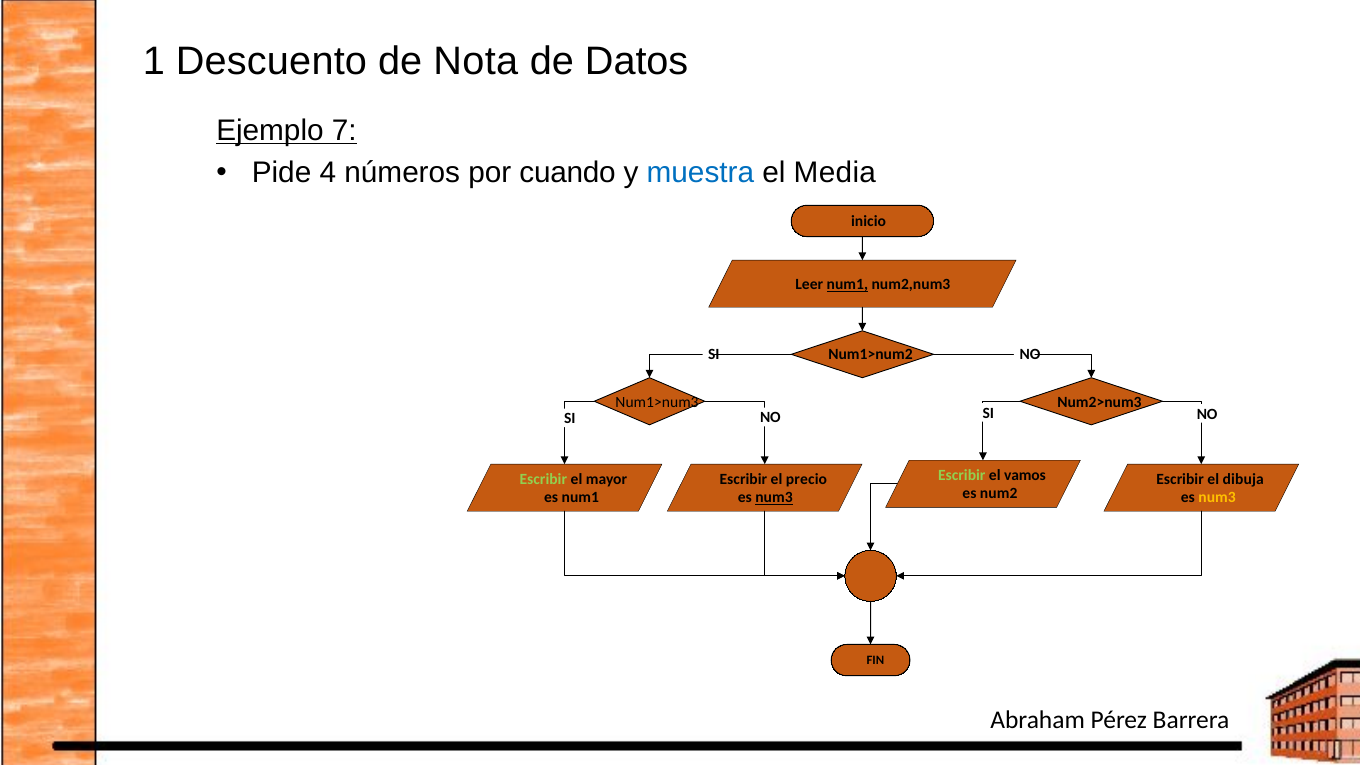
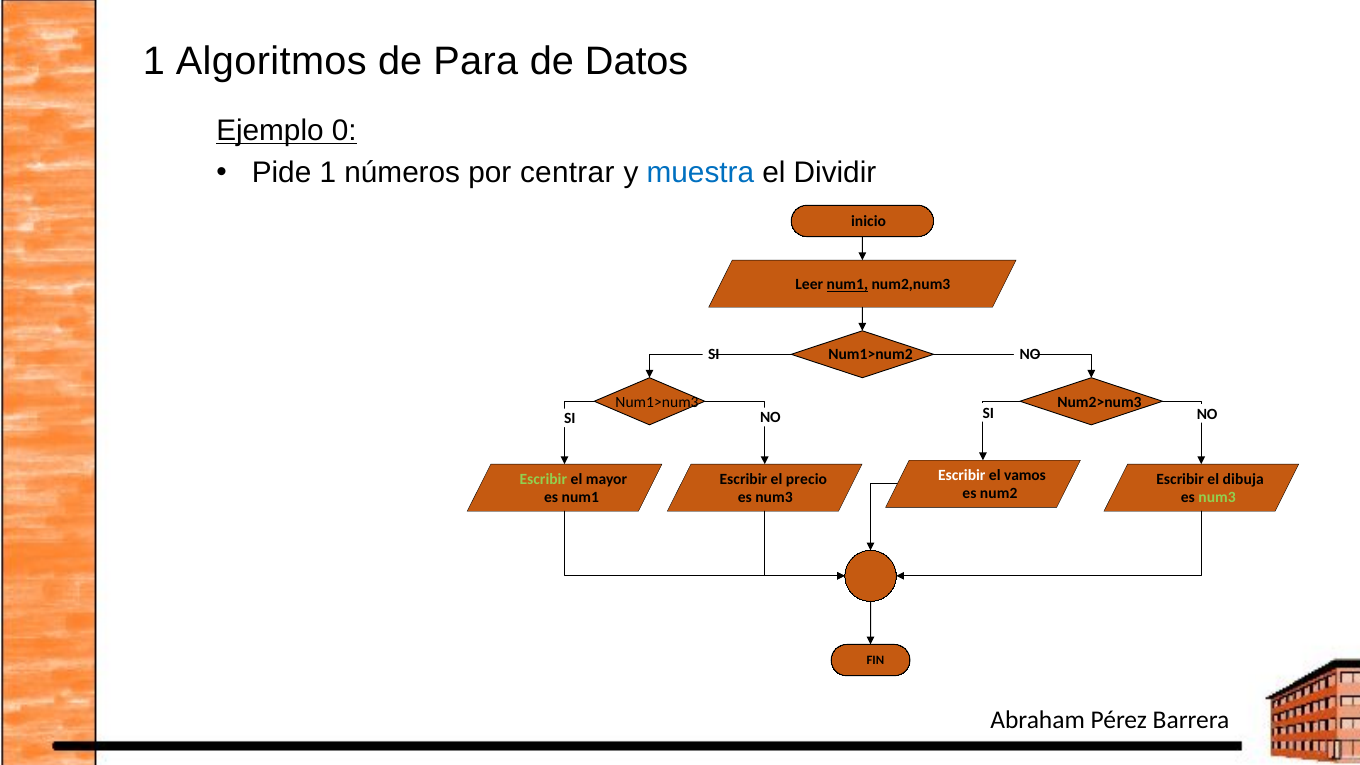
Descuento: Descuento -> Algoritmos
Nota: Nota -> Para
7: 7 -> 0
Pide 4: 4 -> 1
cuando: cuando -> centrar
Media: Media -> Dividir
Escribir at (962, 475) colour: light green -> white
num3 at (774, 498) underline: present -> none
num3 at (1217, 498) colour: yellow -> light green
